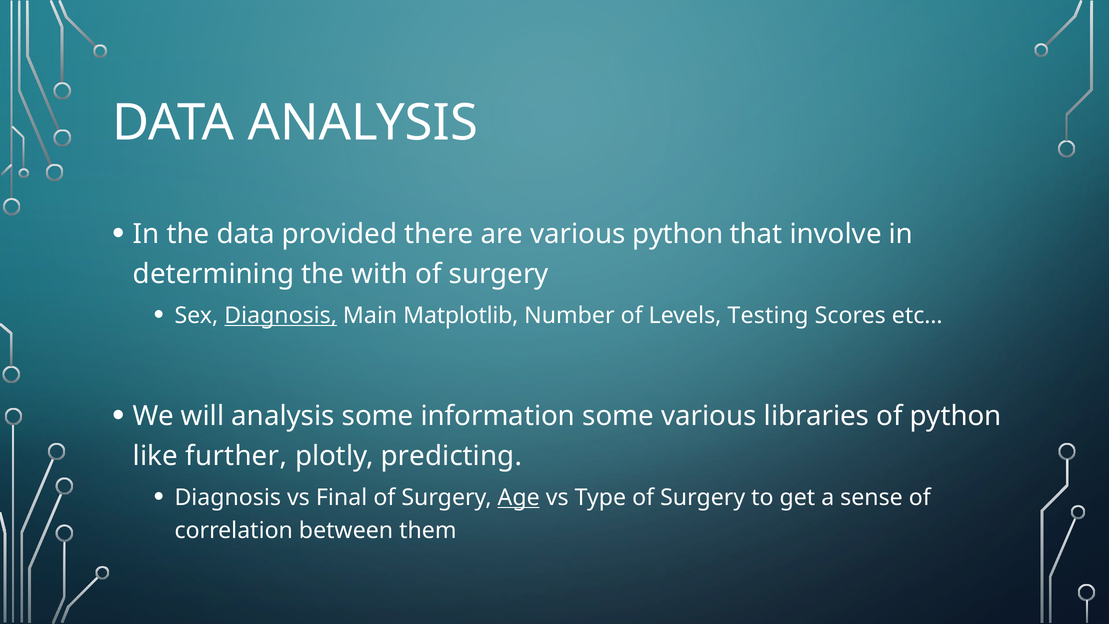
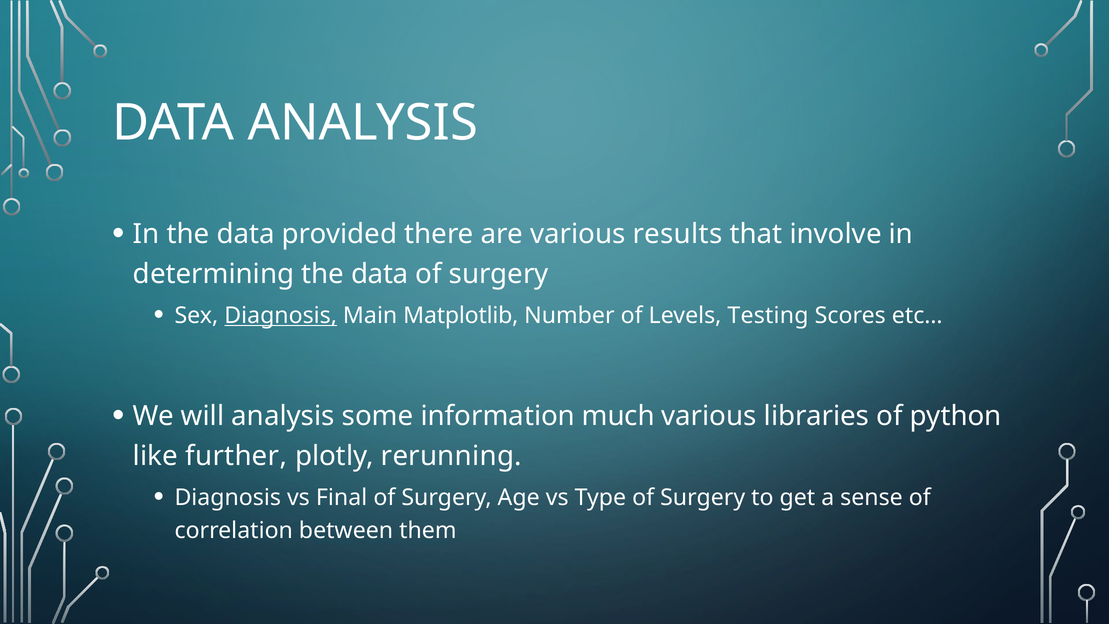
various python: python -> results
determining the with: with -> data
information some: some -> much
predicting: predicting -> rerunning
Age underline: present -> none
